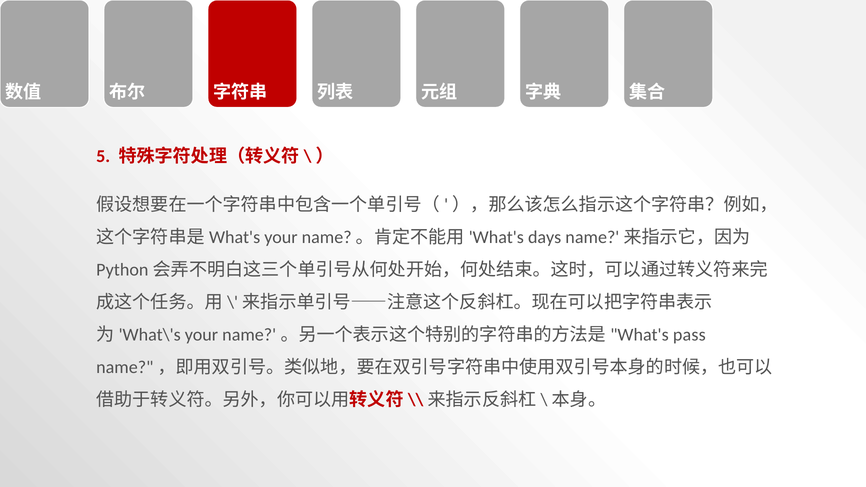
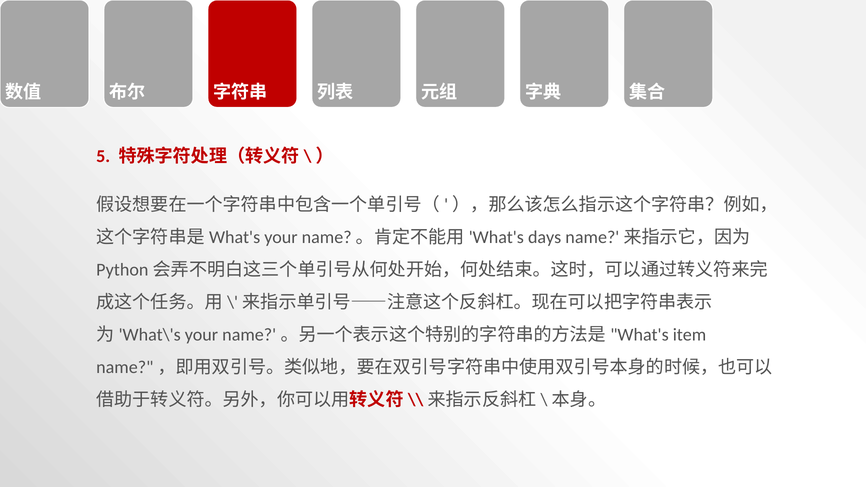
pass: pass -> item
